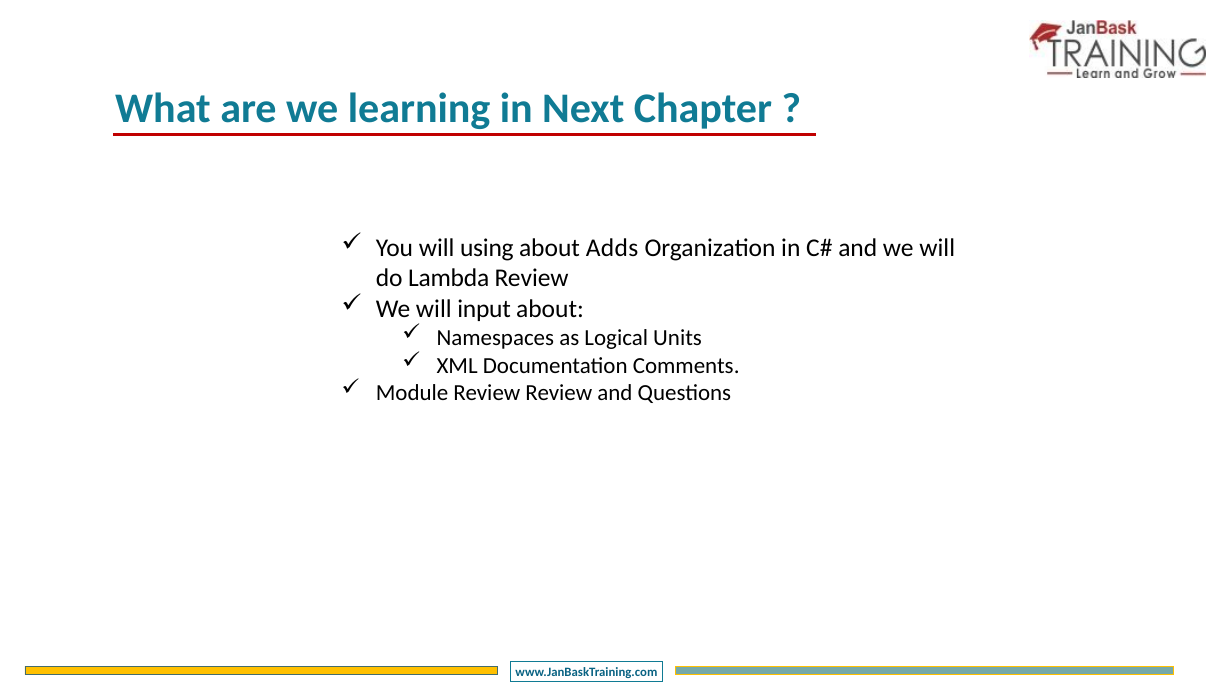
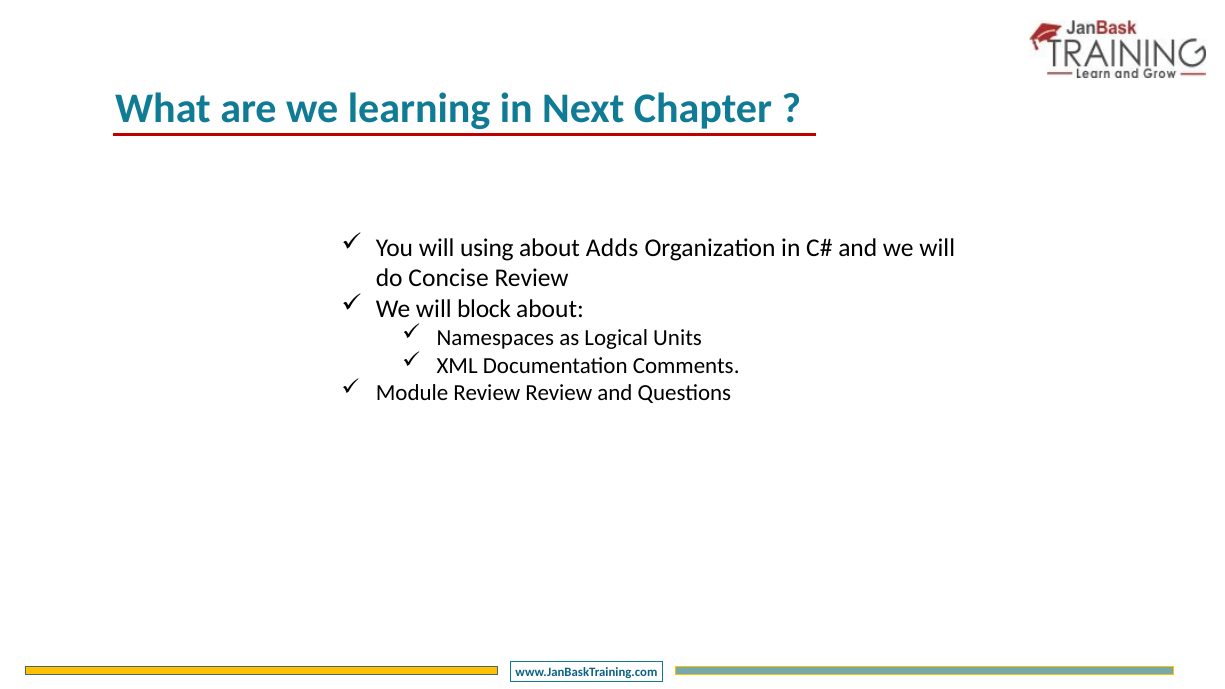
Lambda: Lambda -> Concise
input: input -> block
